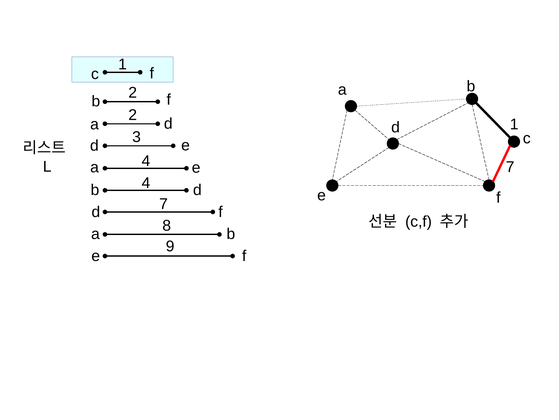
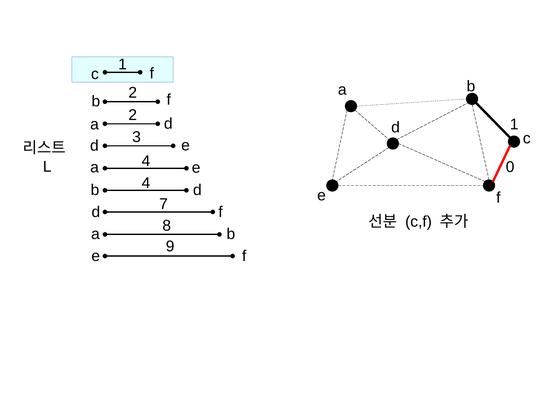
L 7: 7 -> 0
